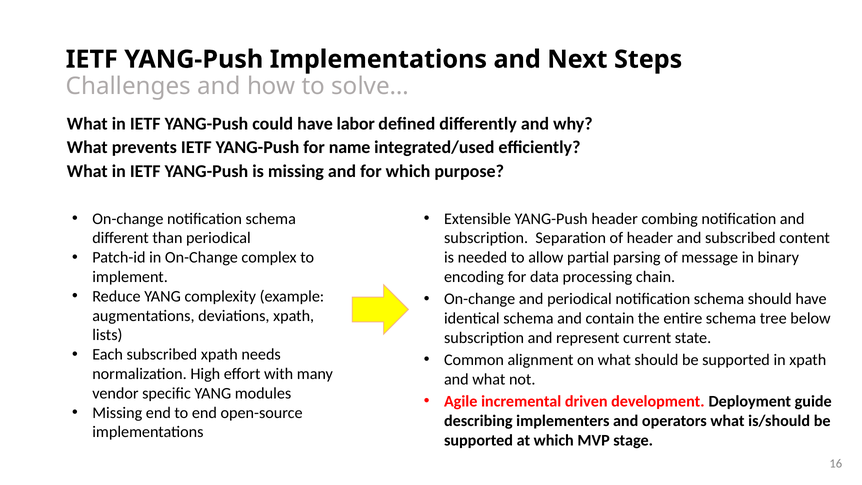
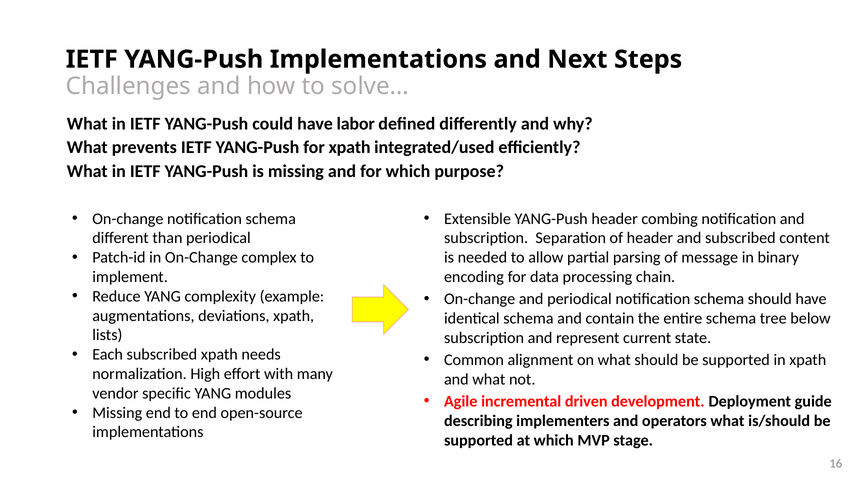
for name: name -> xpath
